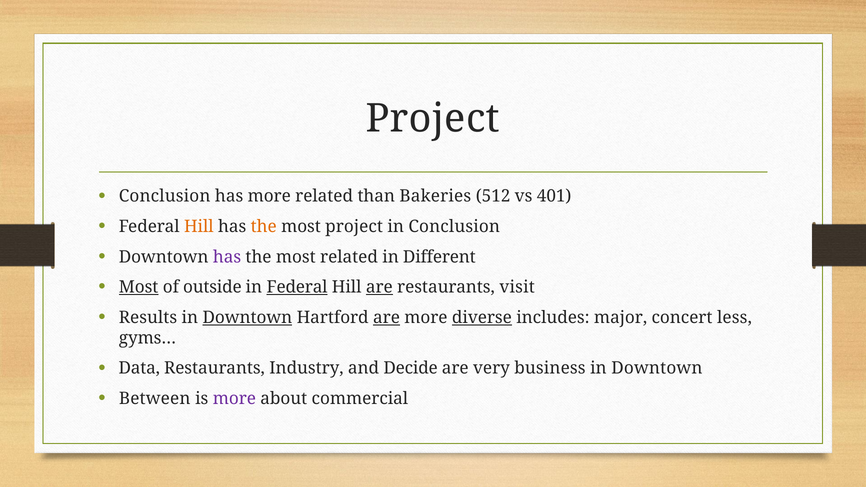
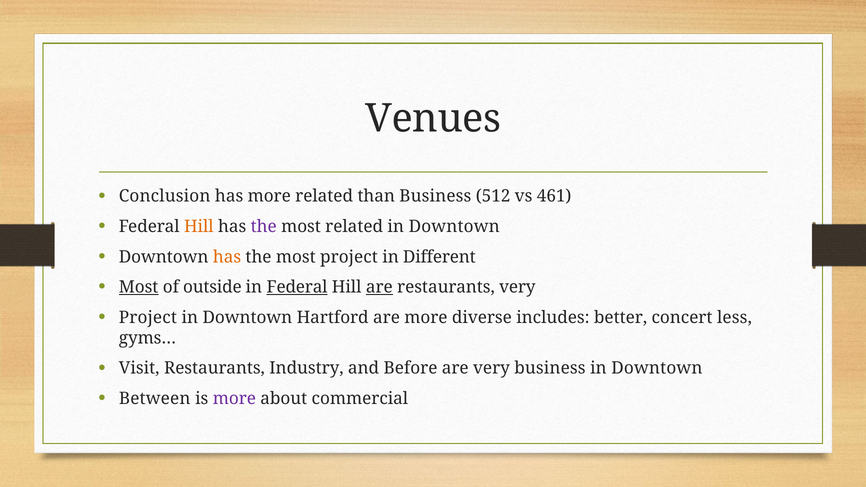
Project at (433, 119): Project -> Venues
than Bakeries: Bakeries -> Business
401: 401 -> 461
the at (264, 227) colour: orange -> purple
most project: project -> related
Conclusion at (454, 227): Conclusion -> Downtown
has at (227, 257) colour: purple -> orange
most related: related -> project
restaurants visit: visit -> very
Results at (148, 318): Results -> Project
Downtown at (247, 318) underline: present -> none
are at (386, 318) underline: present -> none
diverse underline: present -> none
major: major -> better
Data: Data -> Visit
Decide: Decide -> Before
